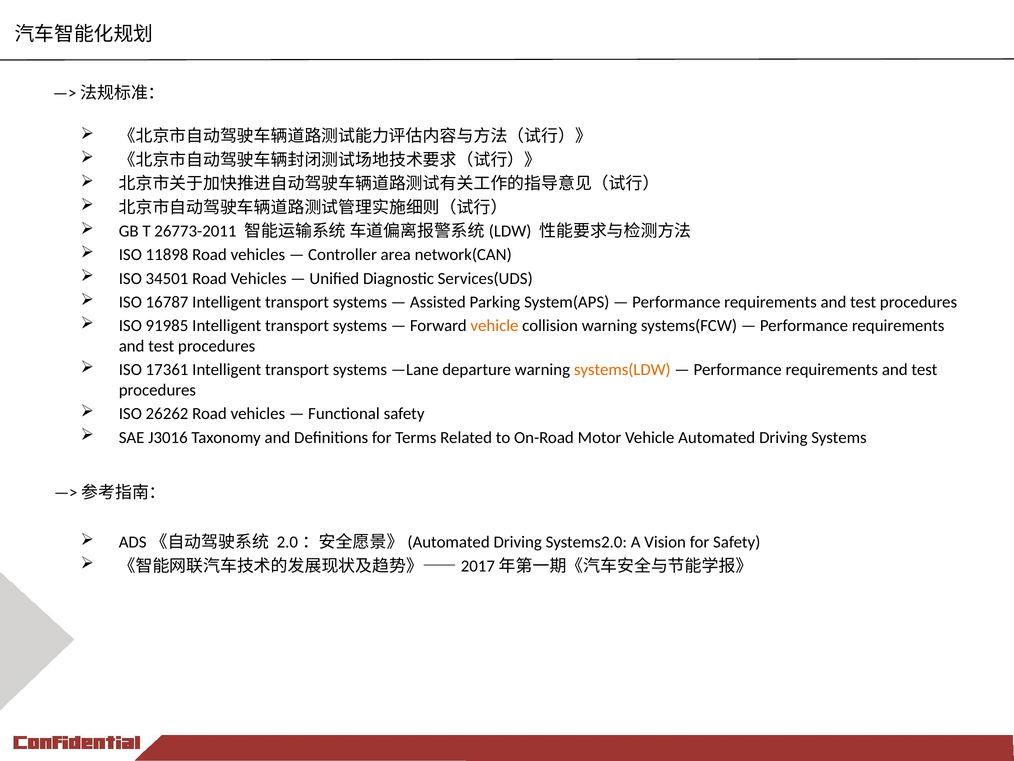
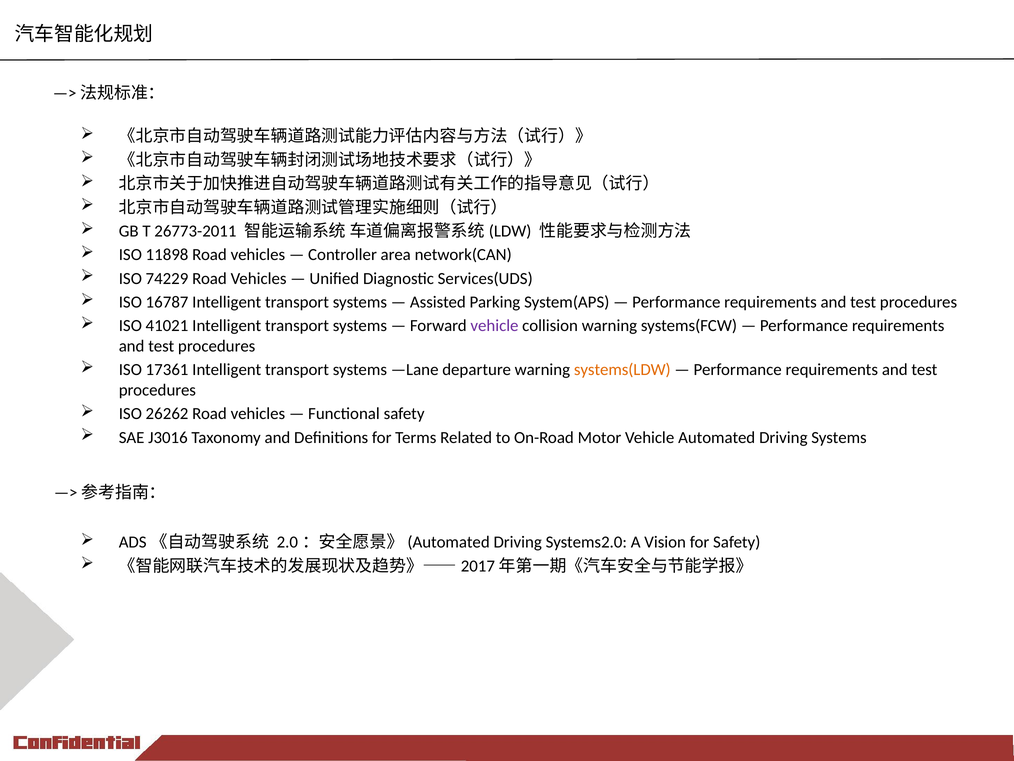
34501: 34501 -> 74229
91985: 91985 -> 41021
vehicle at (494, 326) colour: orange -> purple
